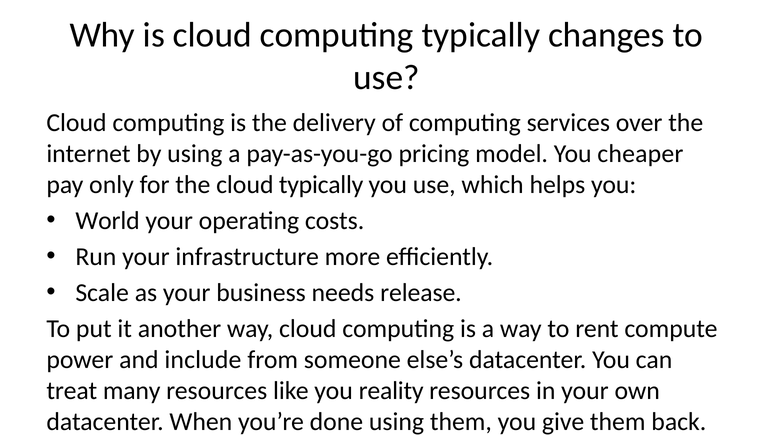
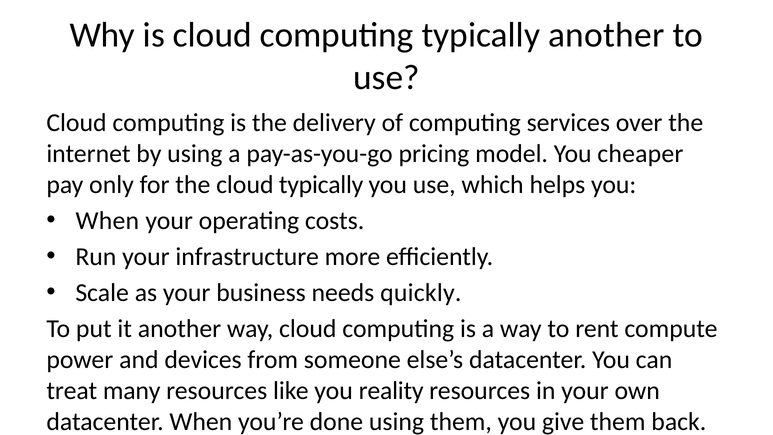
typically changes: changes -> another
World at (108, 221): World -> When
needs release: release -> quickly
include: include -> devices
